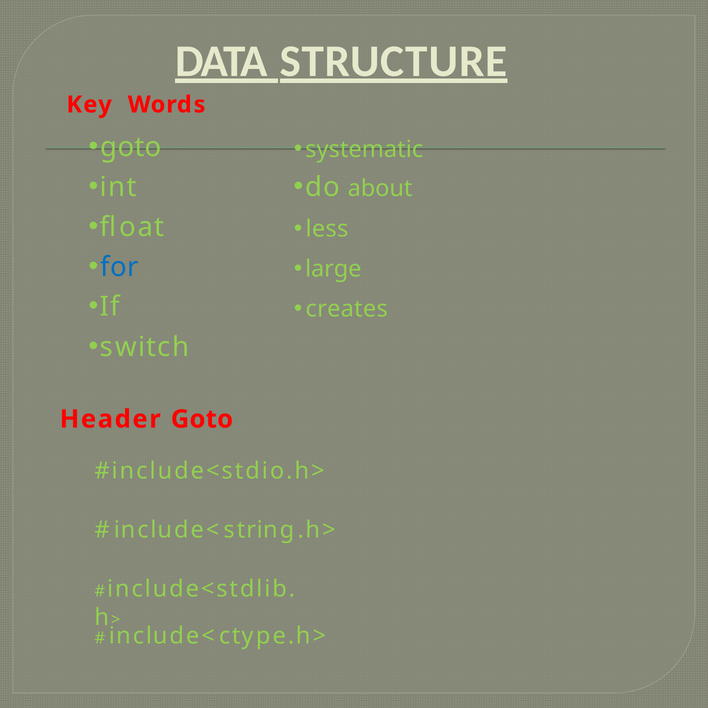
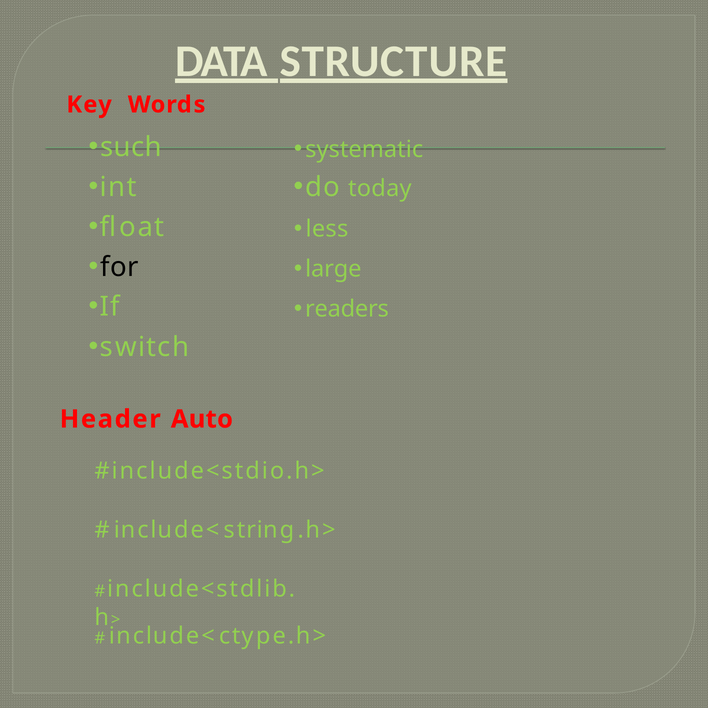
goto at (131, 147): goto -> such
about: about -> today
for colour: blue -> black
creates: creates -> readers
Header Goto: Goto -> Auto
